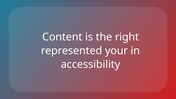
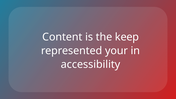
right: right -> keep
